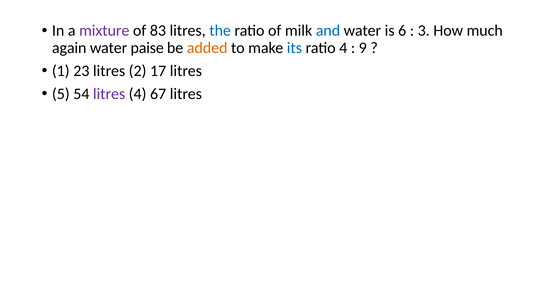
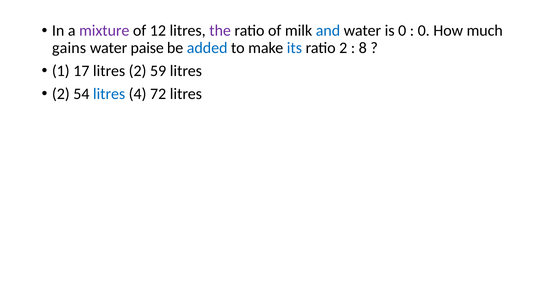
83: 83 -> 12
the colour: blue -> purple
is 6: 6 -> 0
3 at (424, 31): 3 -> 0
again: again -> gains
added colour: orange -> blue
ratio 4: 4 -> 2
9: 9 -> 8
23: 23 -> 17
17: 17 -> 59
5 at (61, 94): 5 -> 2
litres at (109, 94) colour: purple -> blue
67: 67 -> 72
